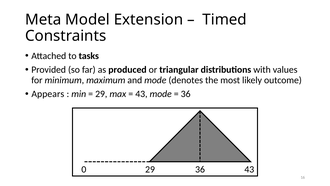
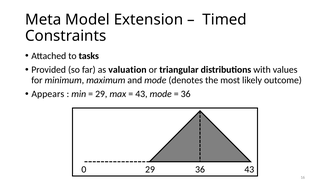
produced: produced -> valuation
